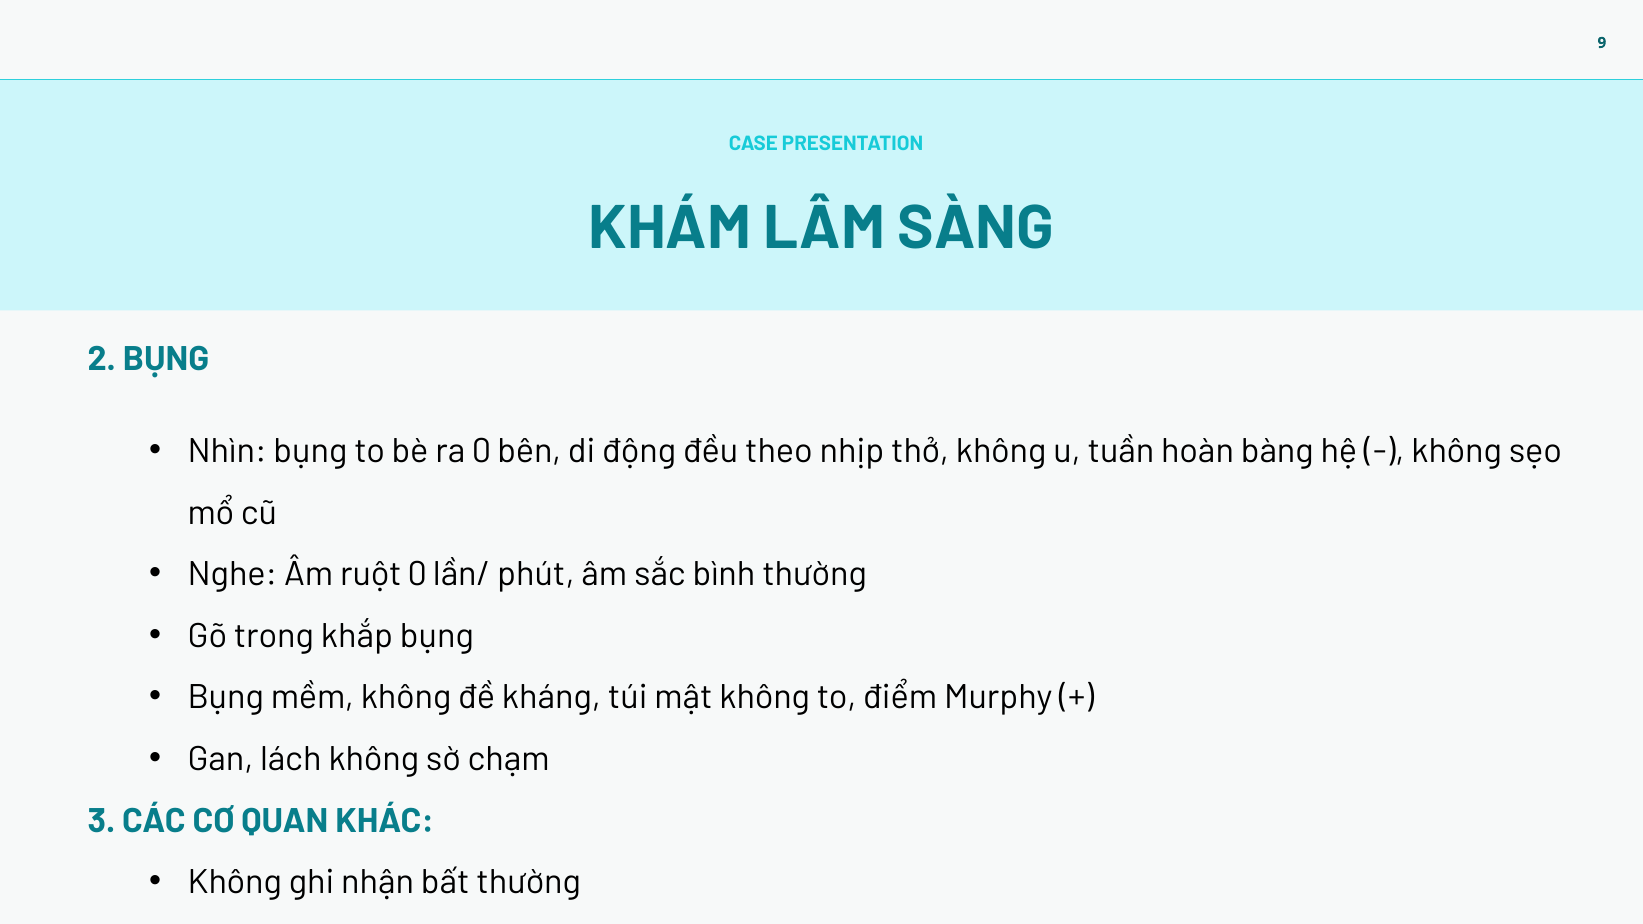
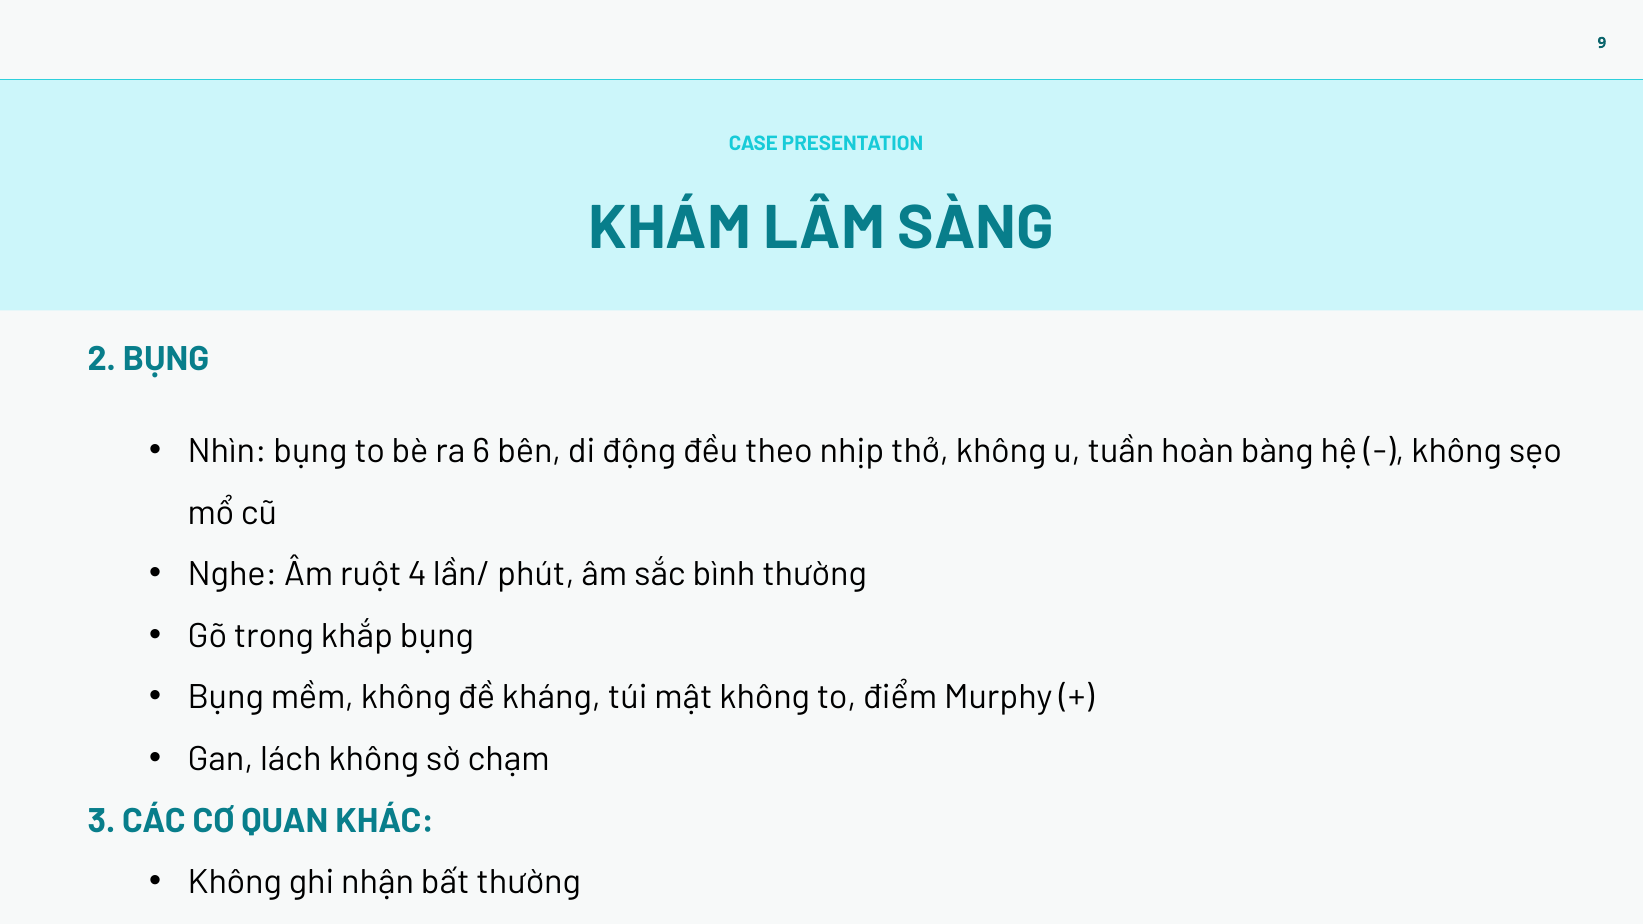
ra 0: 0 -> 6
ruột 0: 0 -> 4
